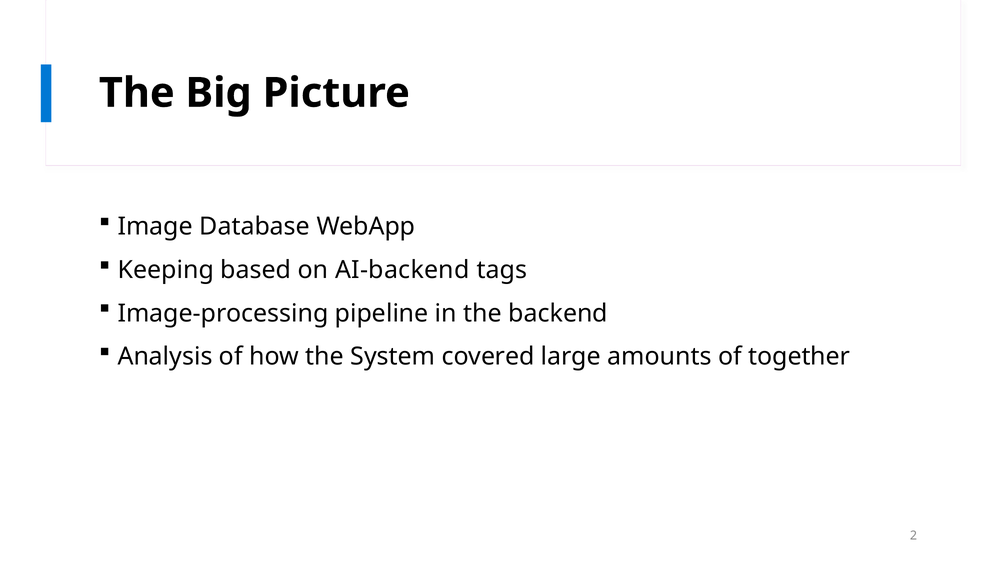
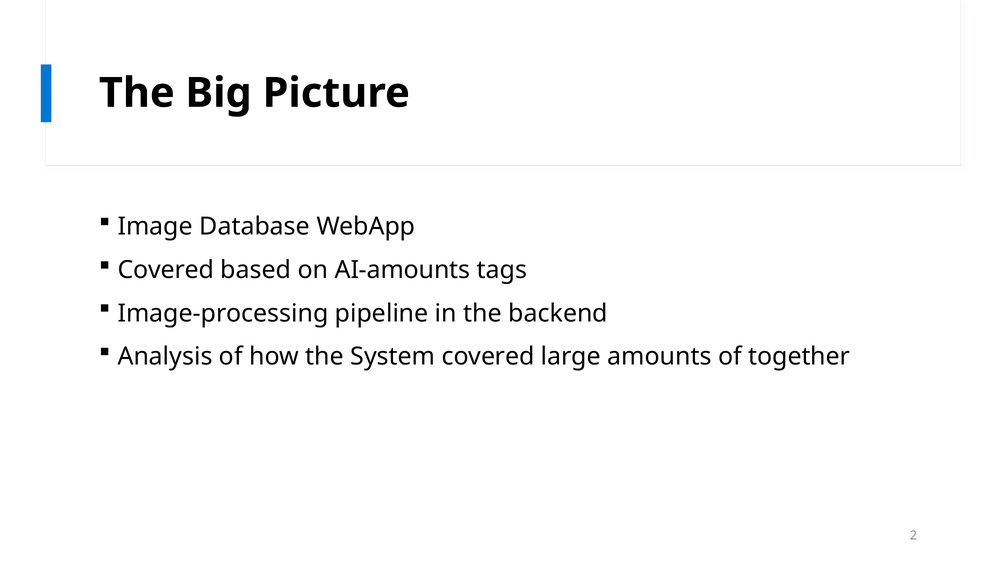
Keeping at (166, 270): Keeping -> Covered
AI-backend: AI-backend -> AI-amounts
